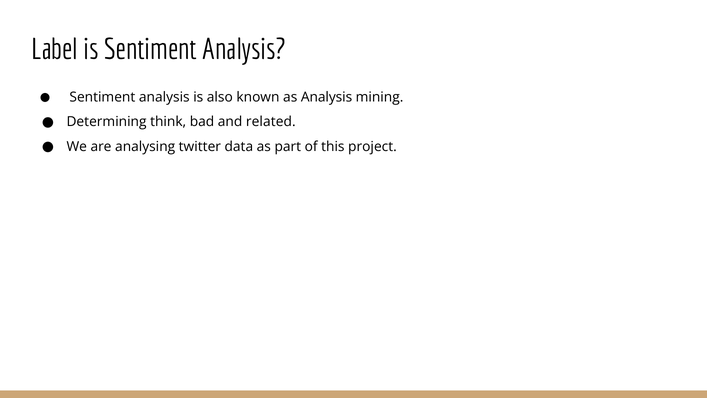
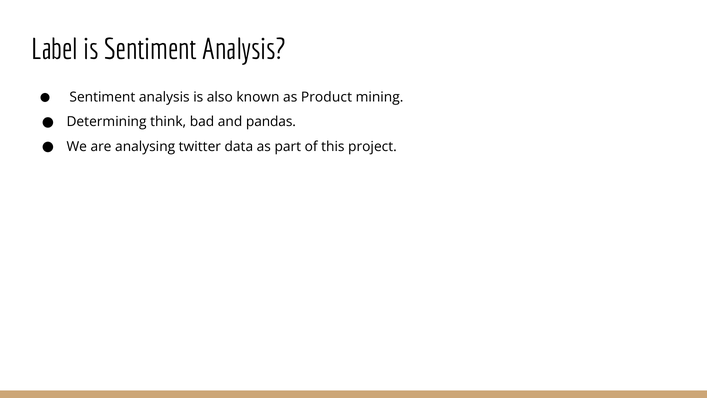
as Analysis: Analysis -> Product
related: related -> pandas
